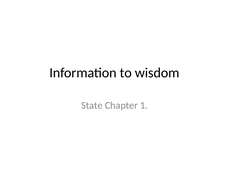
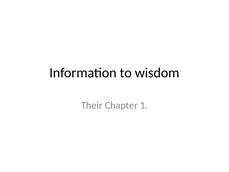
State: State -> Their
